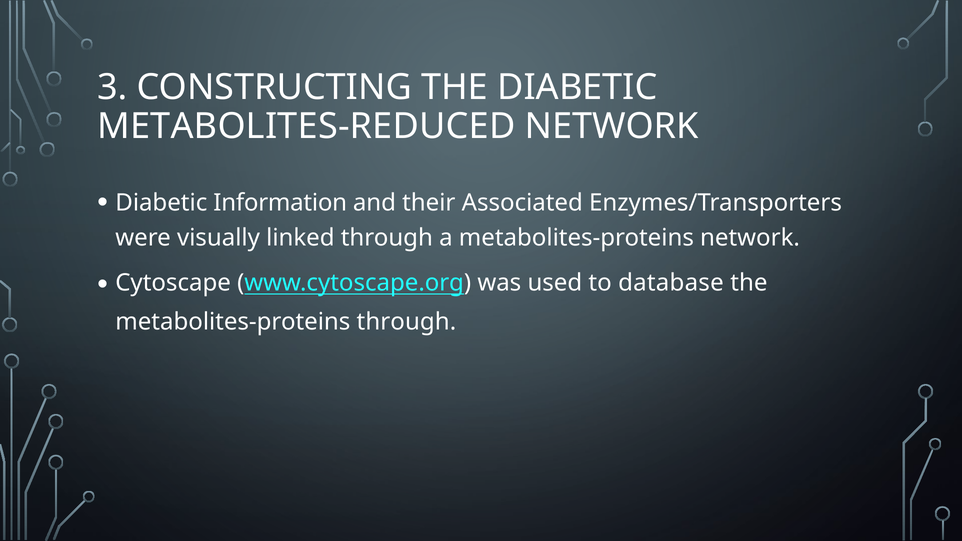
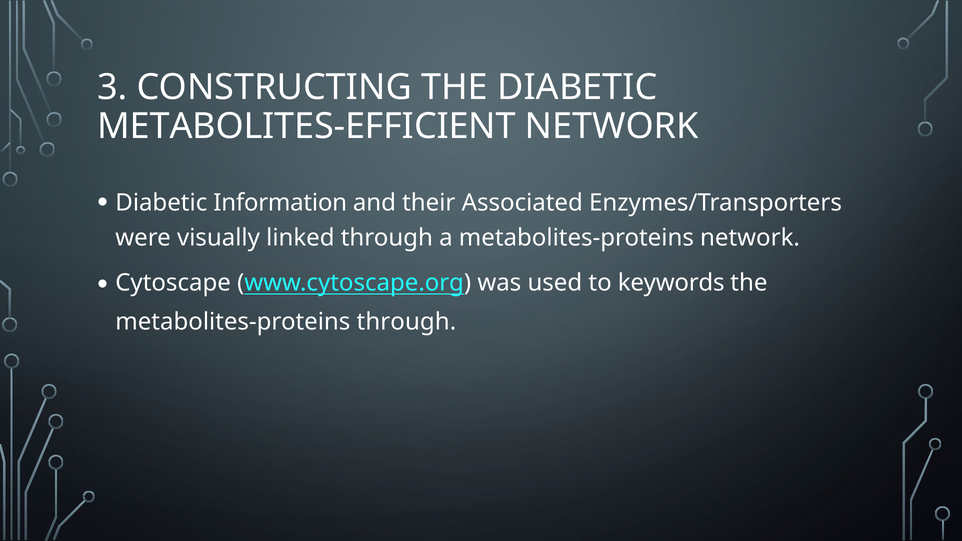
METABOLITES-REDUCED: METABOLITES-REDUCED -> METABOLITES-EFFICIENT
database: database -> keywords
